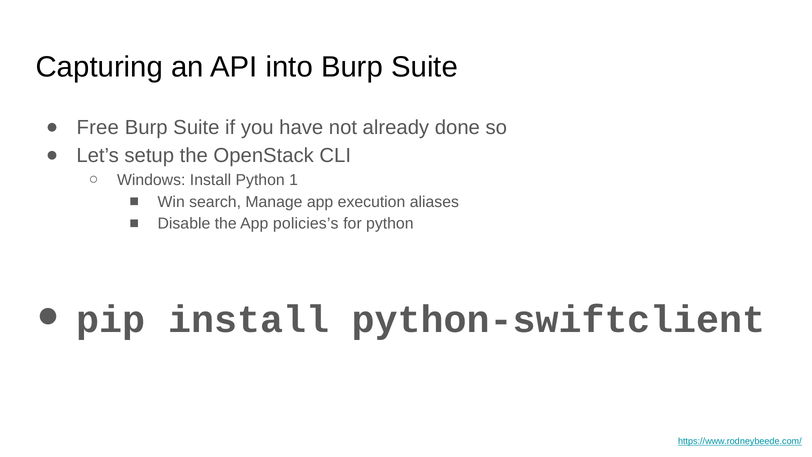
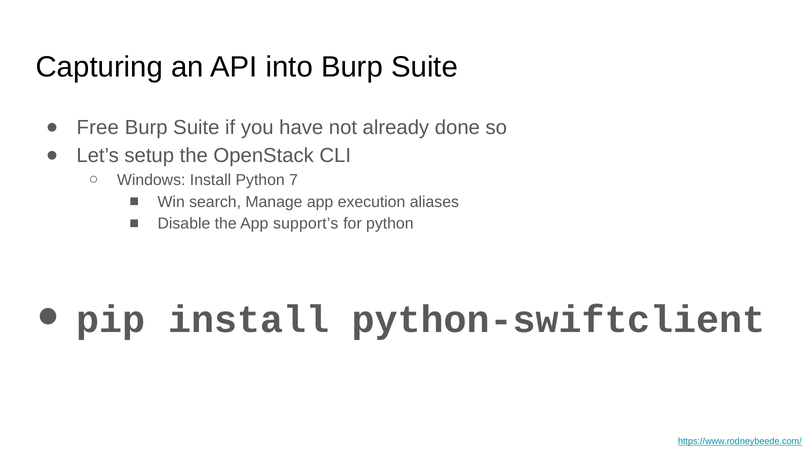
1: 1 -> 7
policies’s: policies’s -> support’s
